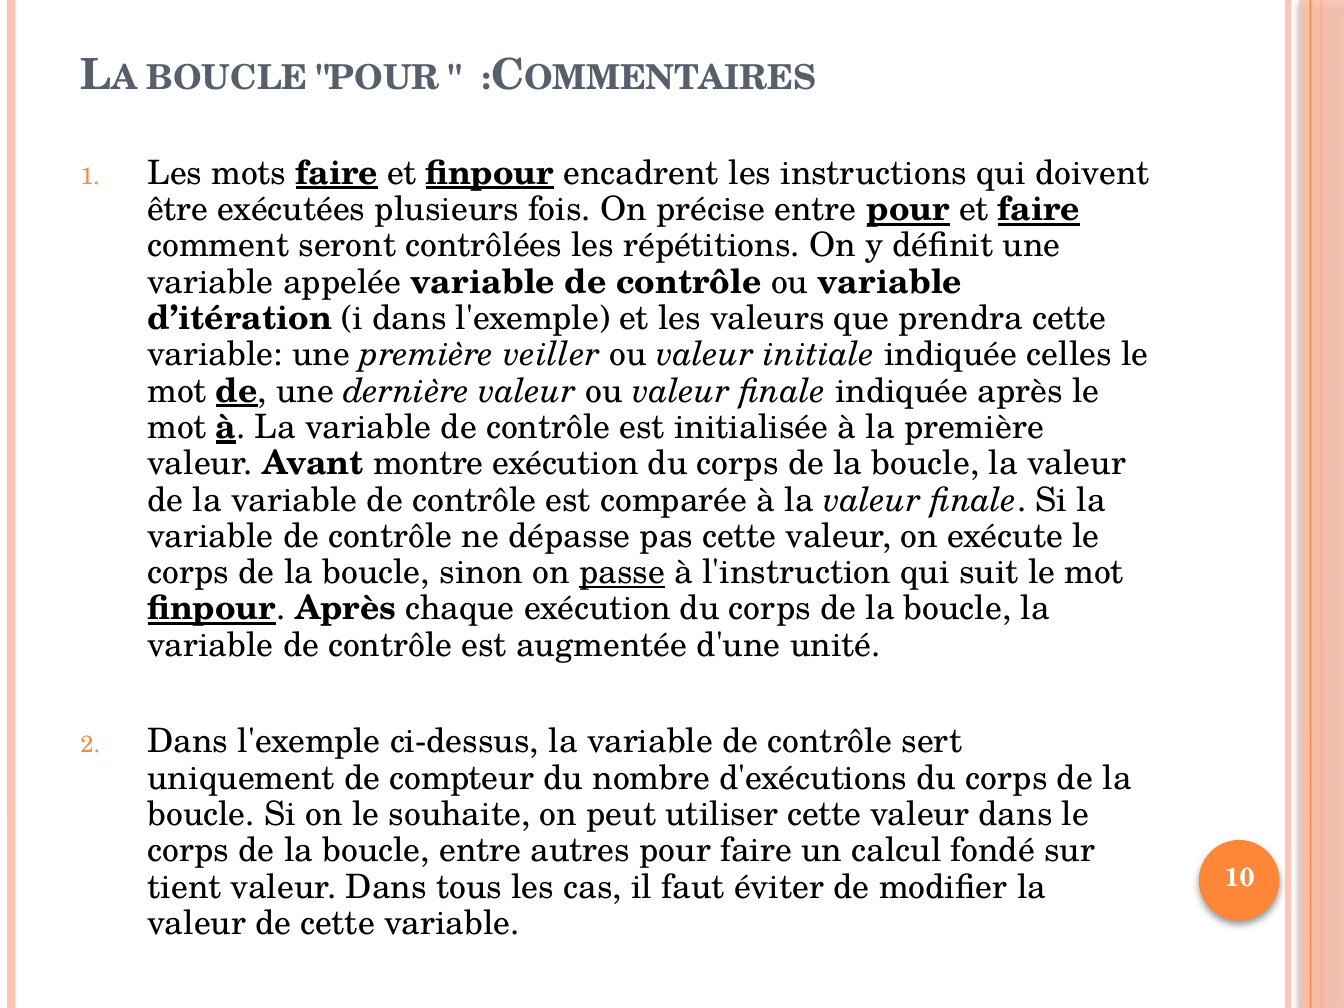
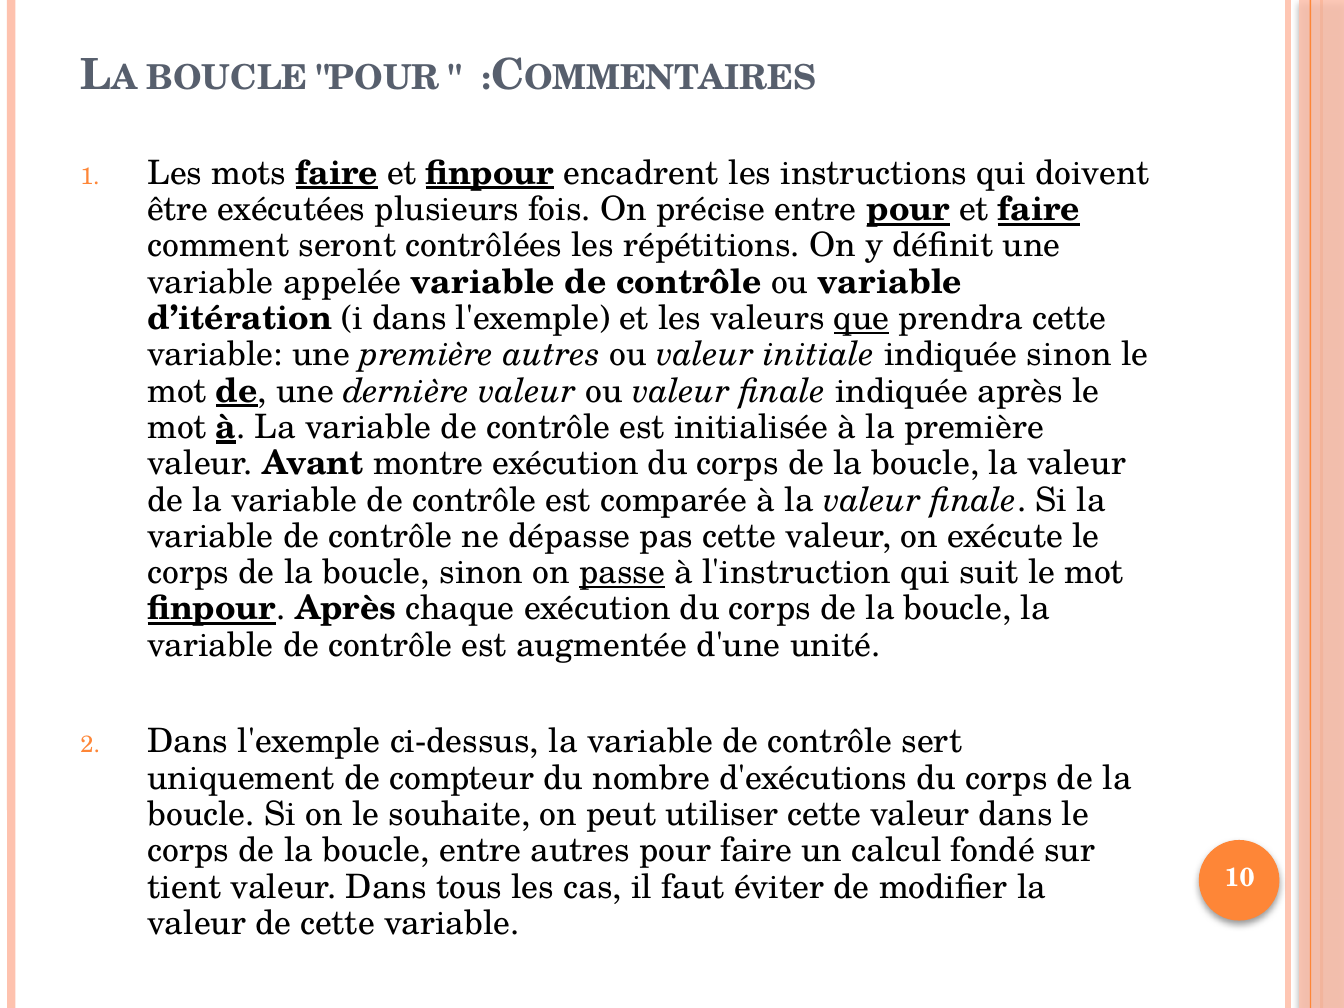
que underline: none -> present
première veiller: veiller -> autres
indiquée celles: celles -> sinon
